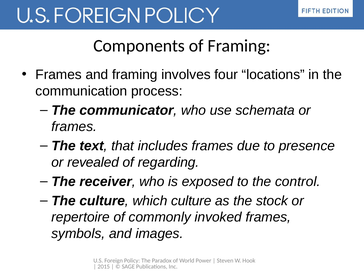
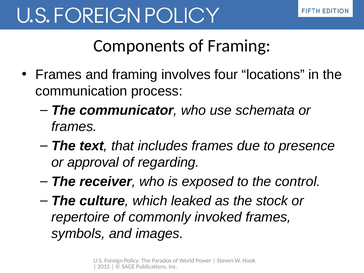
revealed: revealed -> approval
which culture: culture -> leaked
